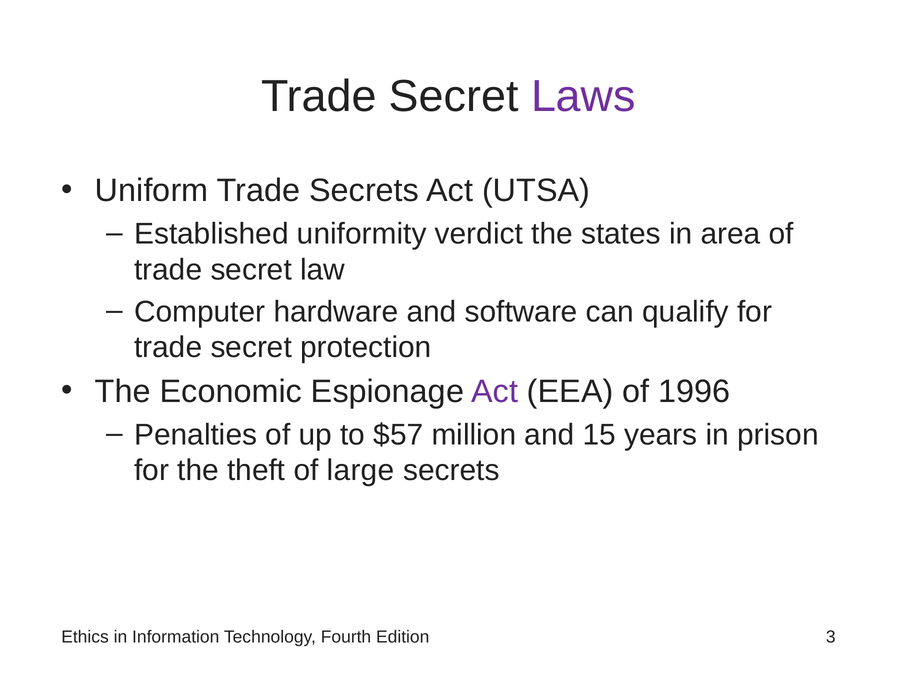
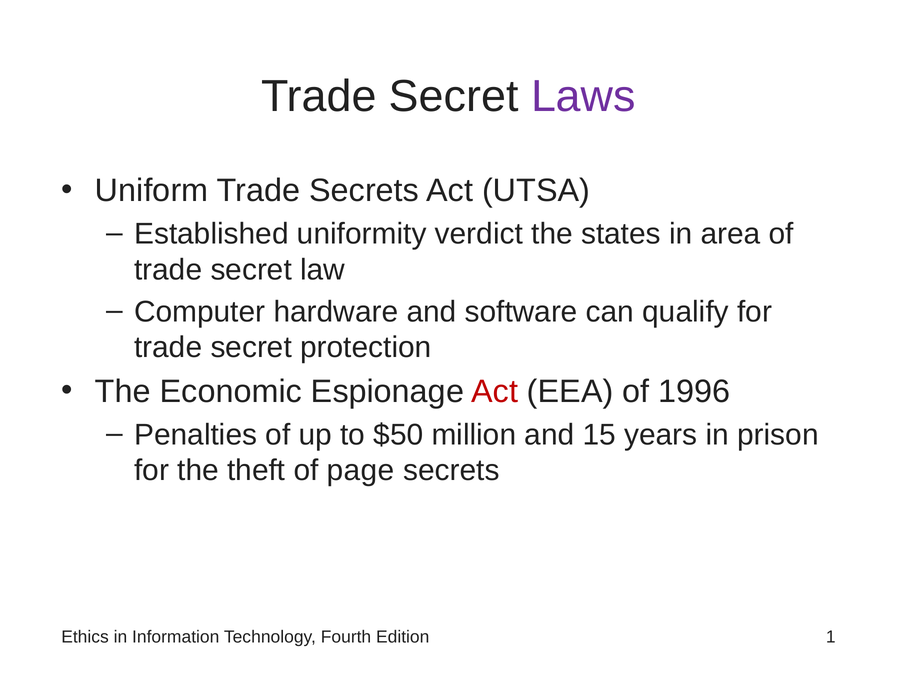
Act at (495, 391) colour: purple -> red
$57: $57 -> $50
large: large -> page
3: 3 -> 1
